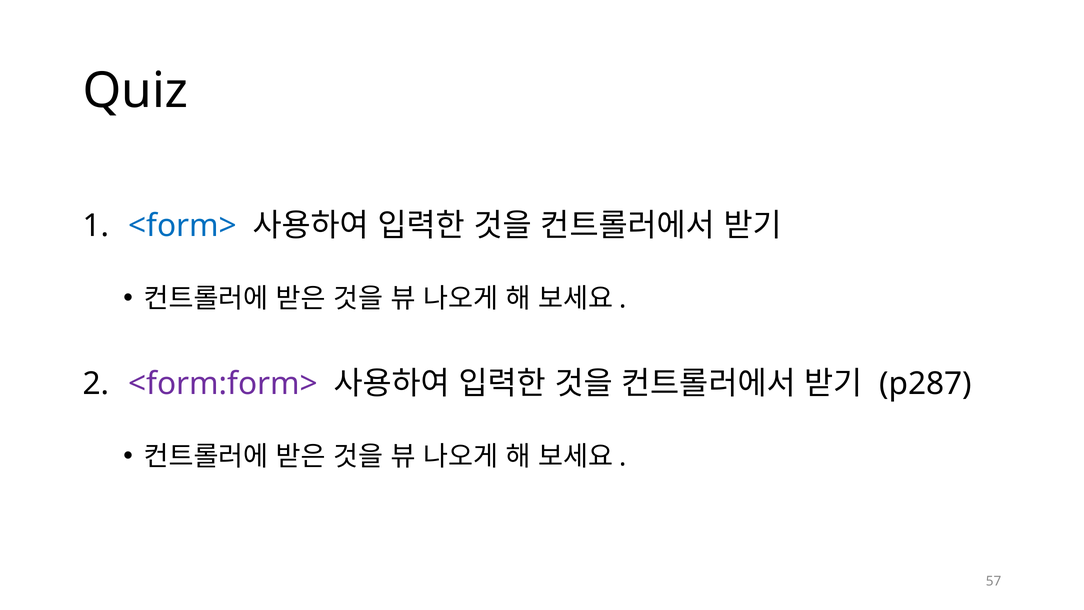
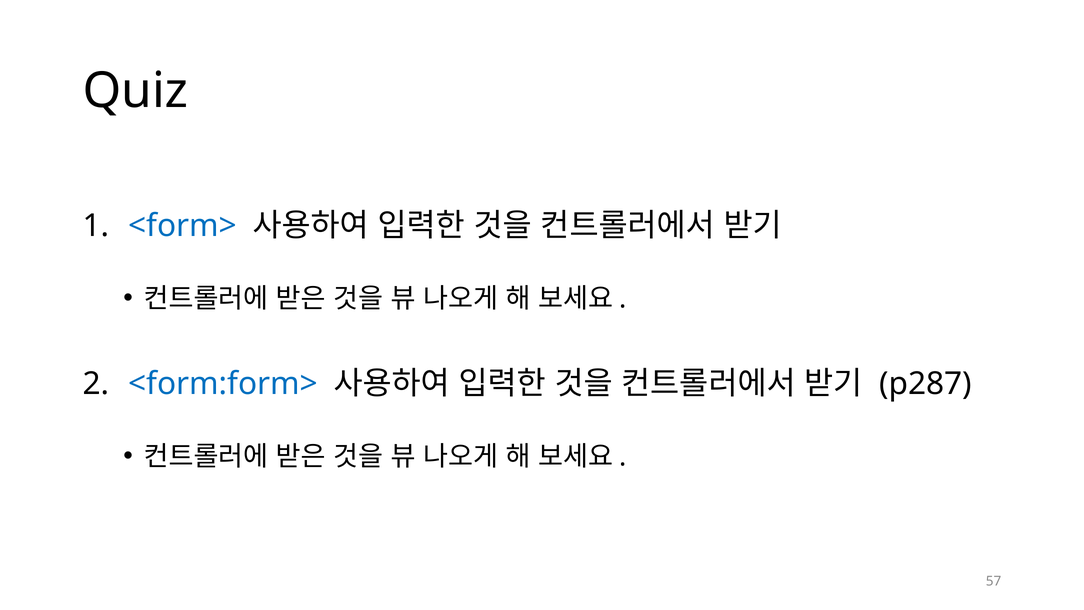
<form:form> colour: purple -> blue
